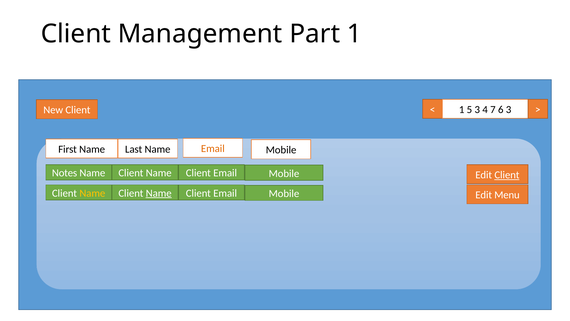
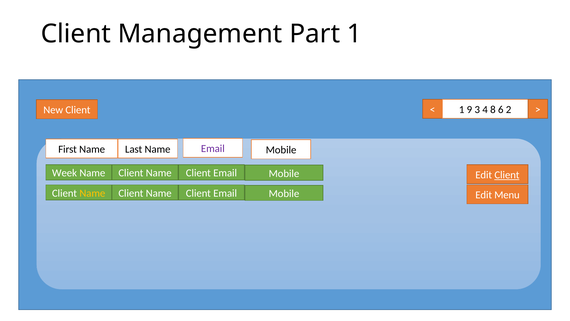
5: 5 -> 9
7: 7 -> 8
6 3: 3 -> 2
Email at (213, 149) colour: orange -> purple
Notes: Notes -> Week
Name at (159, 193) underline: present -> none
